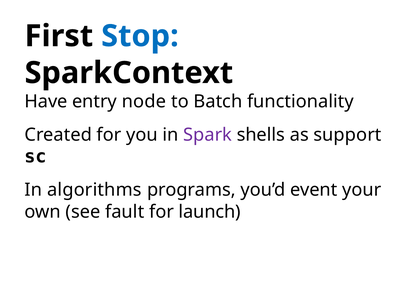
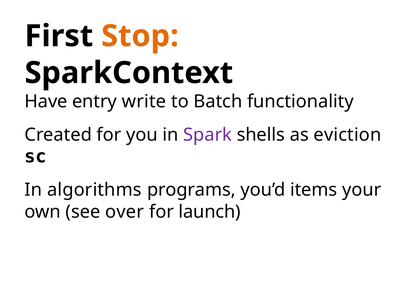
Stop colour: blue -> orange
node: node -> write
support: support -> eviction
event: event -> items
fault: fault -> over
